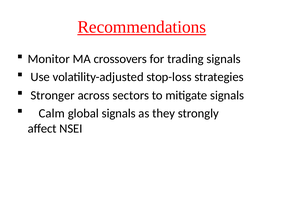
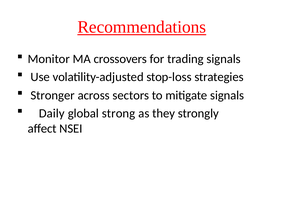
Calm: Calm -> Daily
global signals: signals -> strong
